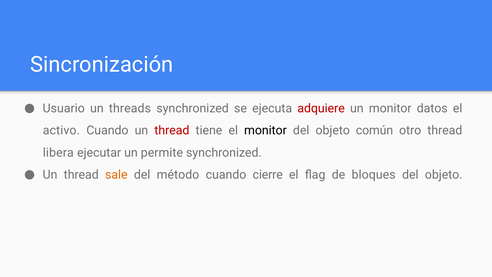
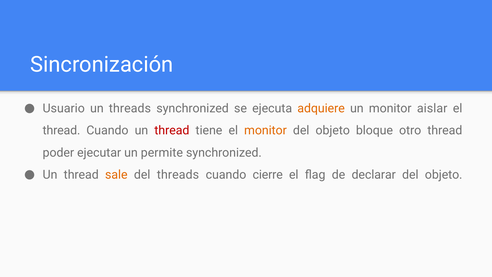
adquiere colour: red -> orange
datos: datos -> aislar
activo at (61, 130): activo -> thread
monitor at (265, 130) colour: black -> orange
común: común -> bloque
libera: libera -> poder
del método: método -> threads
bloques: bloques -> declarar
